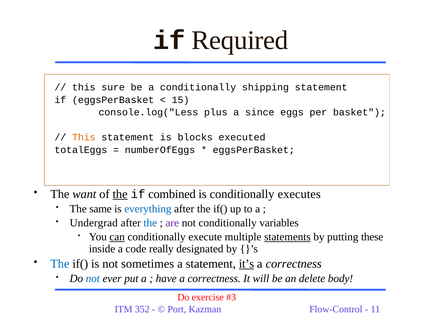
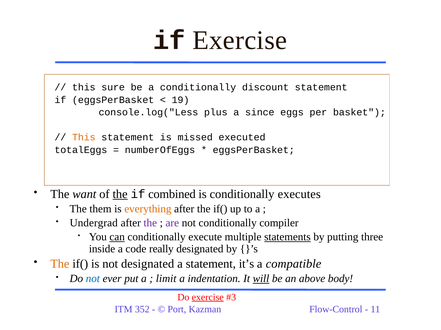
if Required: Required -> Exercise
shipping: shipping -> discount
15: 15 -> 19
blocks: blocks -> missed
same: same -> them
everything colour: blue -> orange
the at (150, 223) colour: blue -> purple
variables: variables -> compiler
these: these -> three
The at (60, 264) colour: blue -> orange
not sometimes: sometimes -> designated
it’s underline: present -> none
correctness at (294, 264): correctness -> compatible
have: have -> limit
correctness at (214, 279): correctness -> indentation
will underline: none -> present
delete: delete -> above
exercise at (208, 298) underline: none -> present
